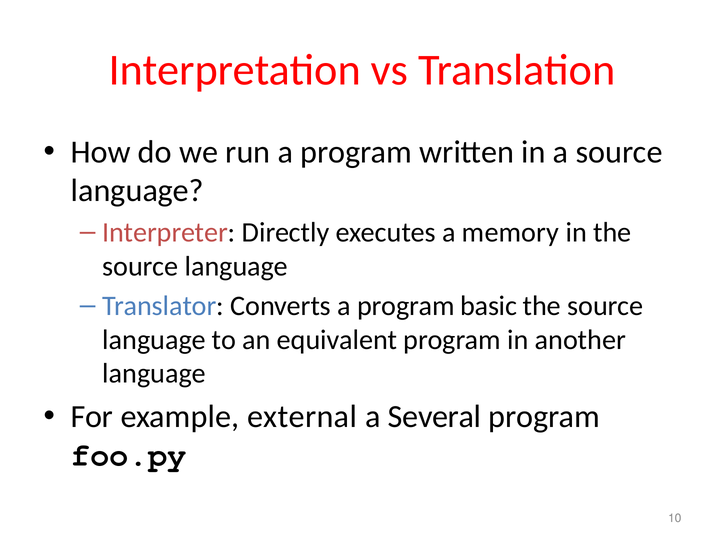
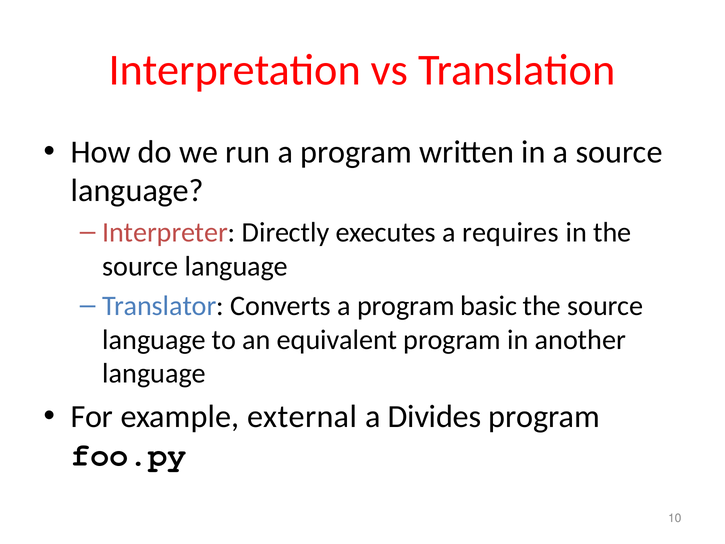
memory: memory -> requires
Several: Several -> Divides
